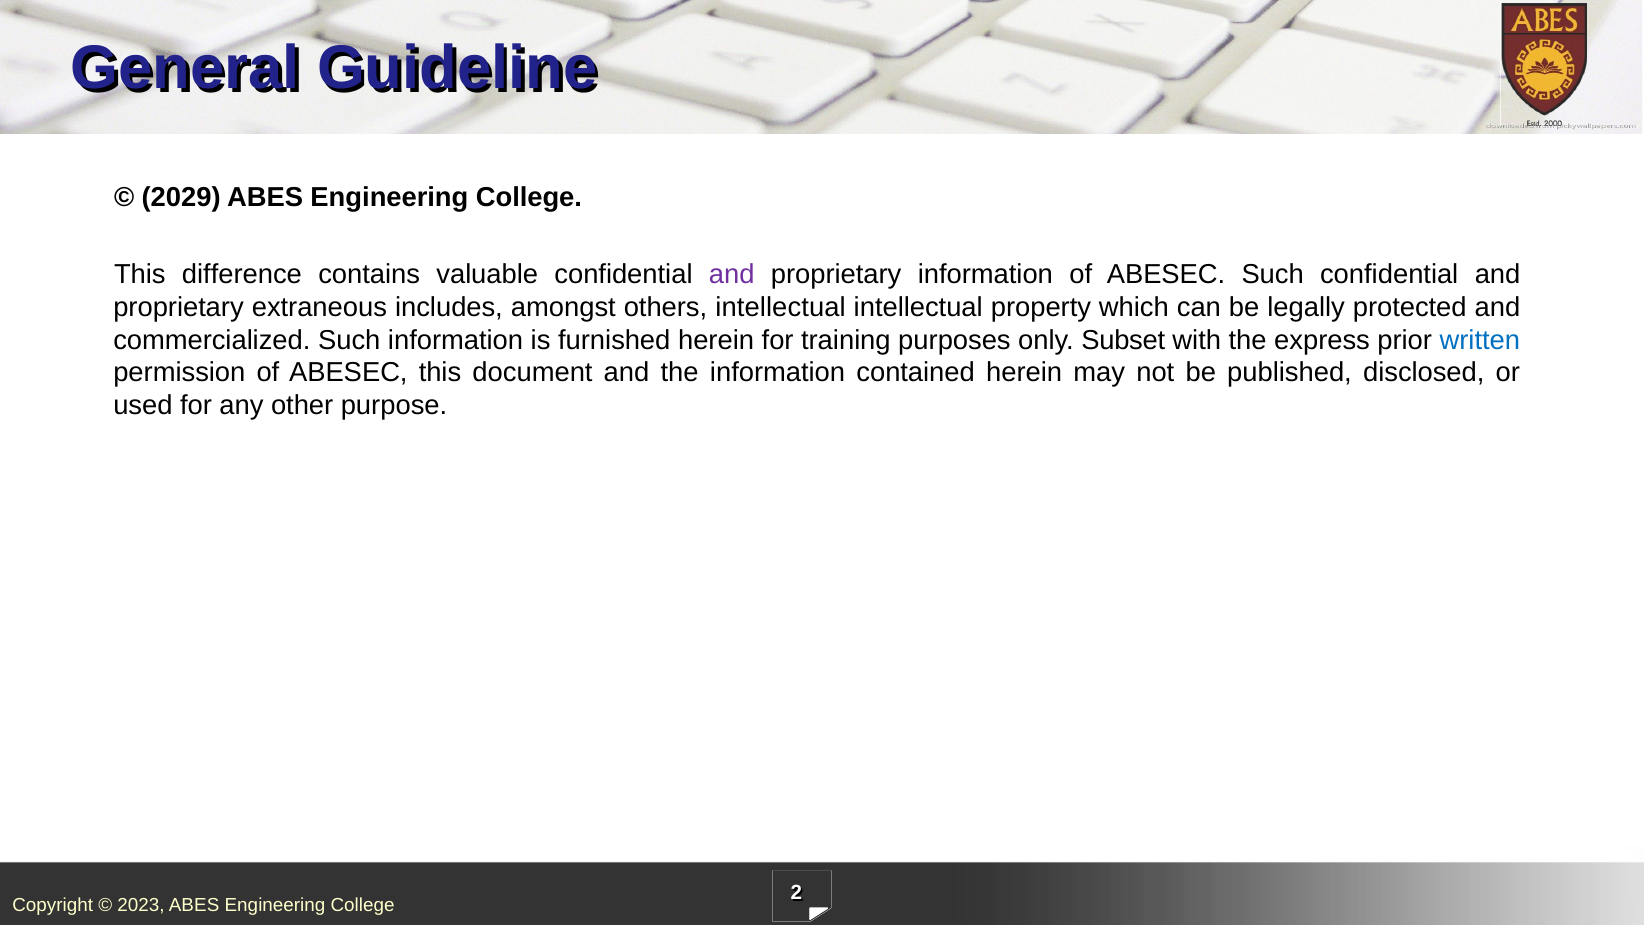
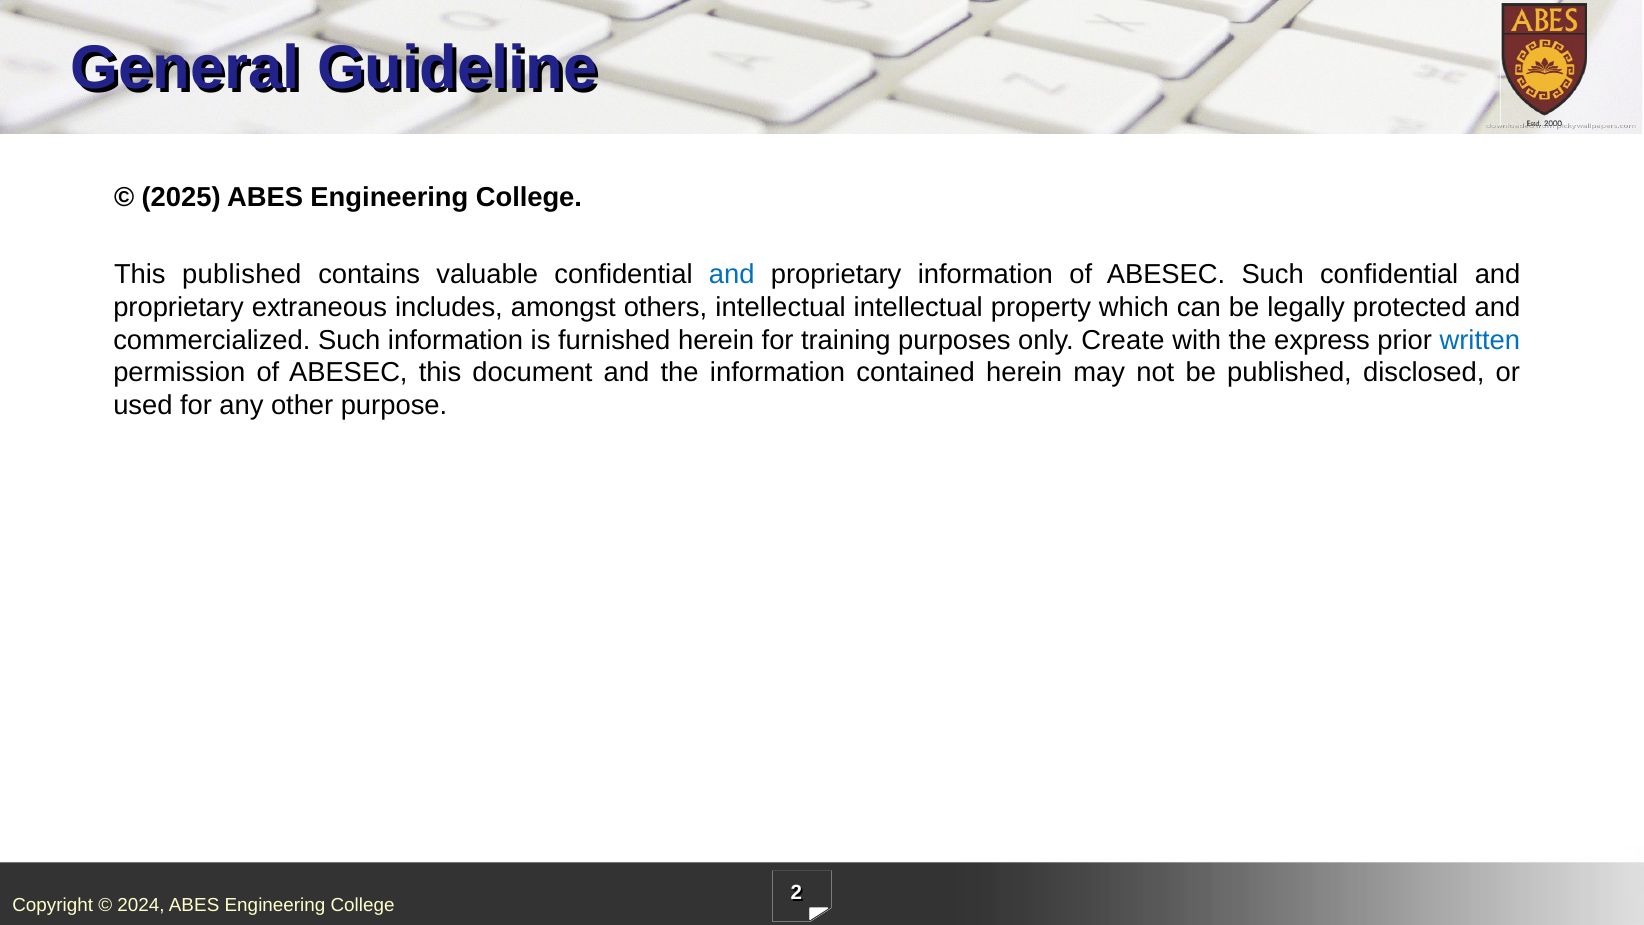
2029: 2029 -> 2025
This difference: difference -> published
and at (732, 274) colour: purple -> blue
Subset: Subset -> Create
2023: 2023 -> 2024
